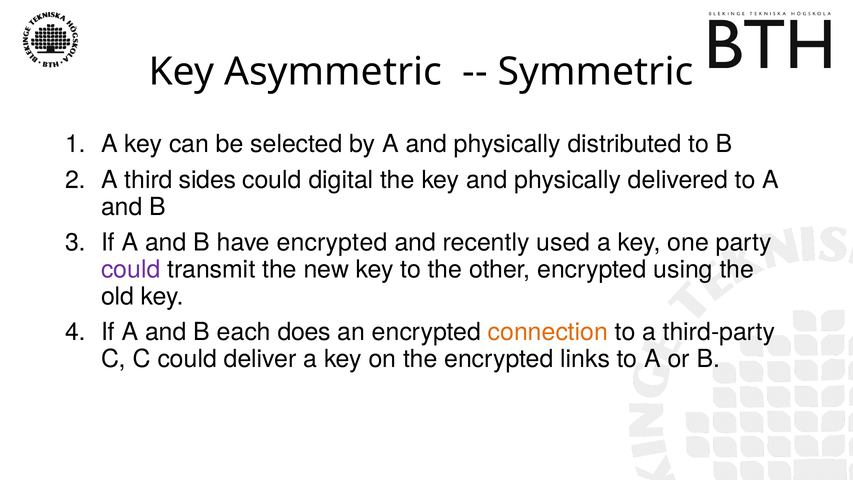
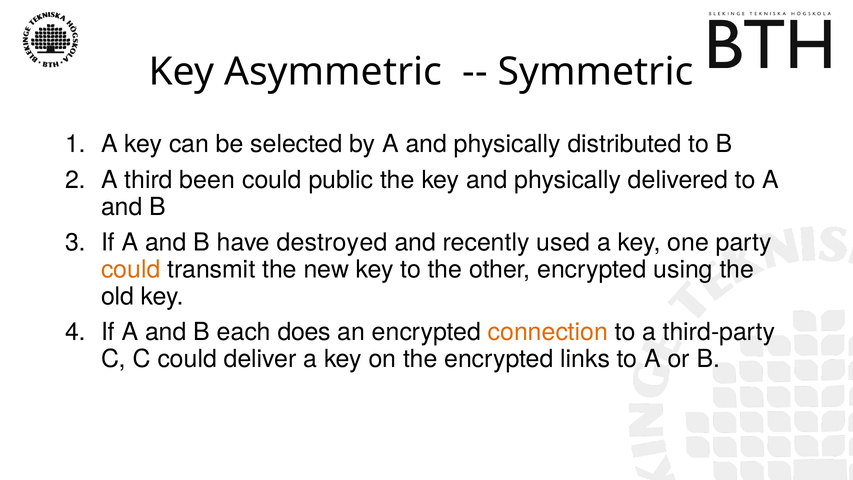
sides: sides -> been
digital: digital -> public
have encrypted: encrypted -> destroyed
could at (131, 269) colour: purple -> orange
